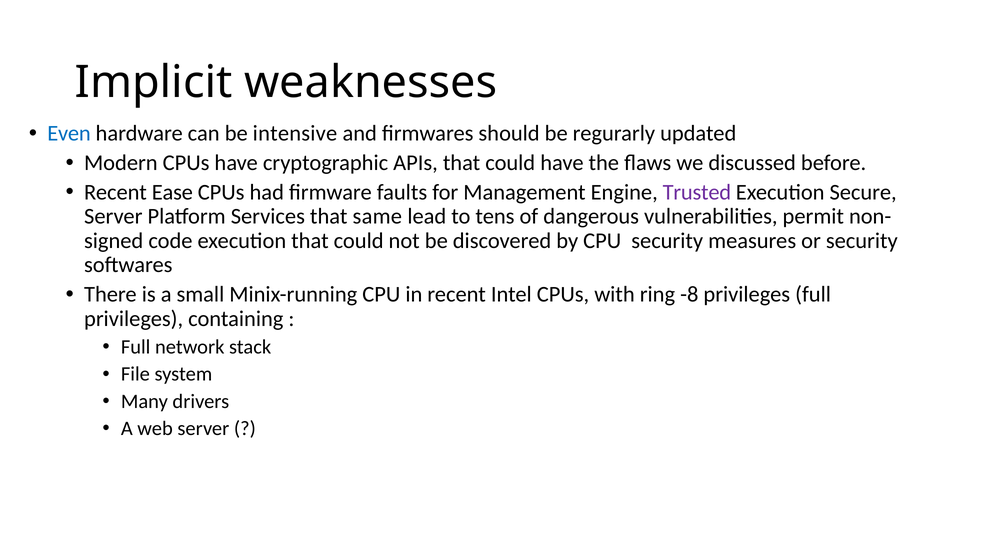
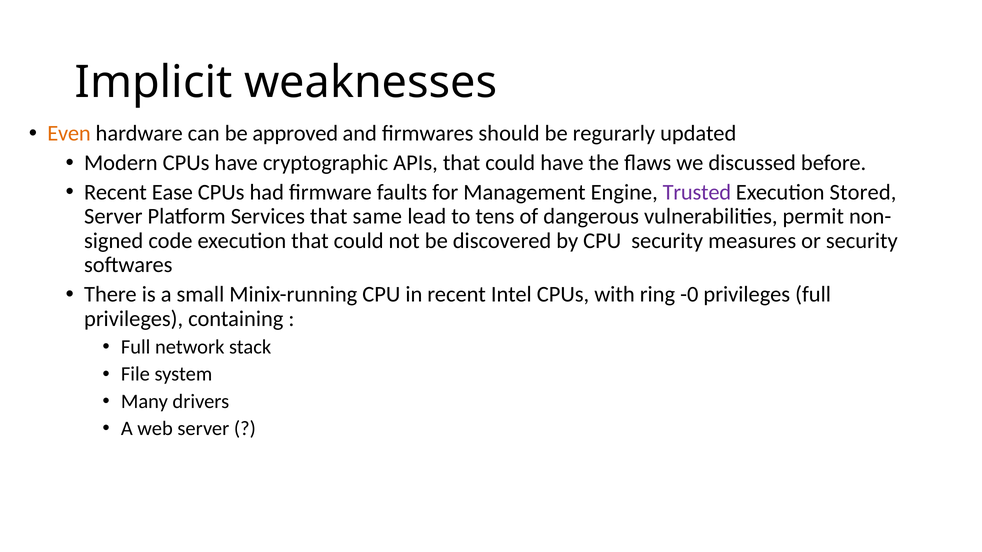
Even colour: blue -> orange
intensive: intensive -> approved
Secure: Secure -> Stored
-8: -8 -> -0
